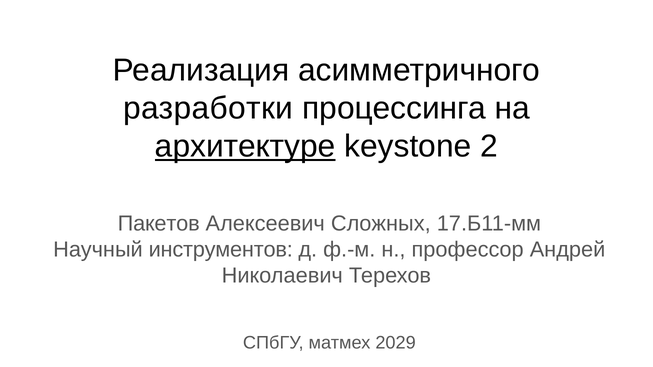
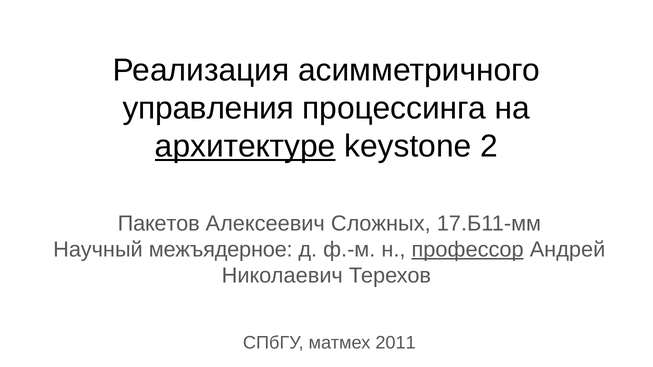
разработки: разработки -> управления
инструментов: инструментов -> межъядерное
профессор underline: none -> present
2029: 2029 -> 2011
